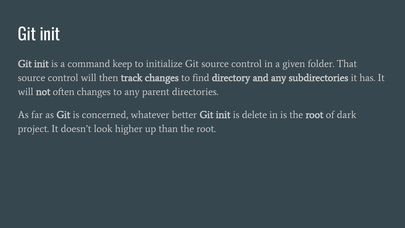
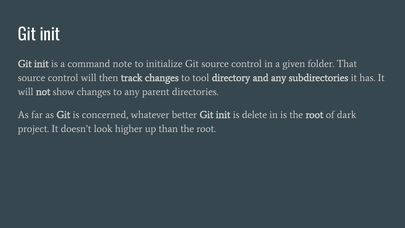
keep: keep -> note
find: find -> tool
often: often -> show
